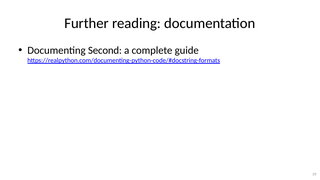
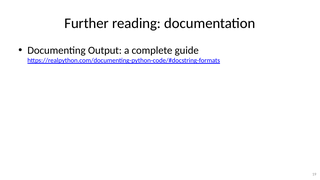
Second: Second -> Output
